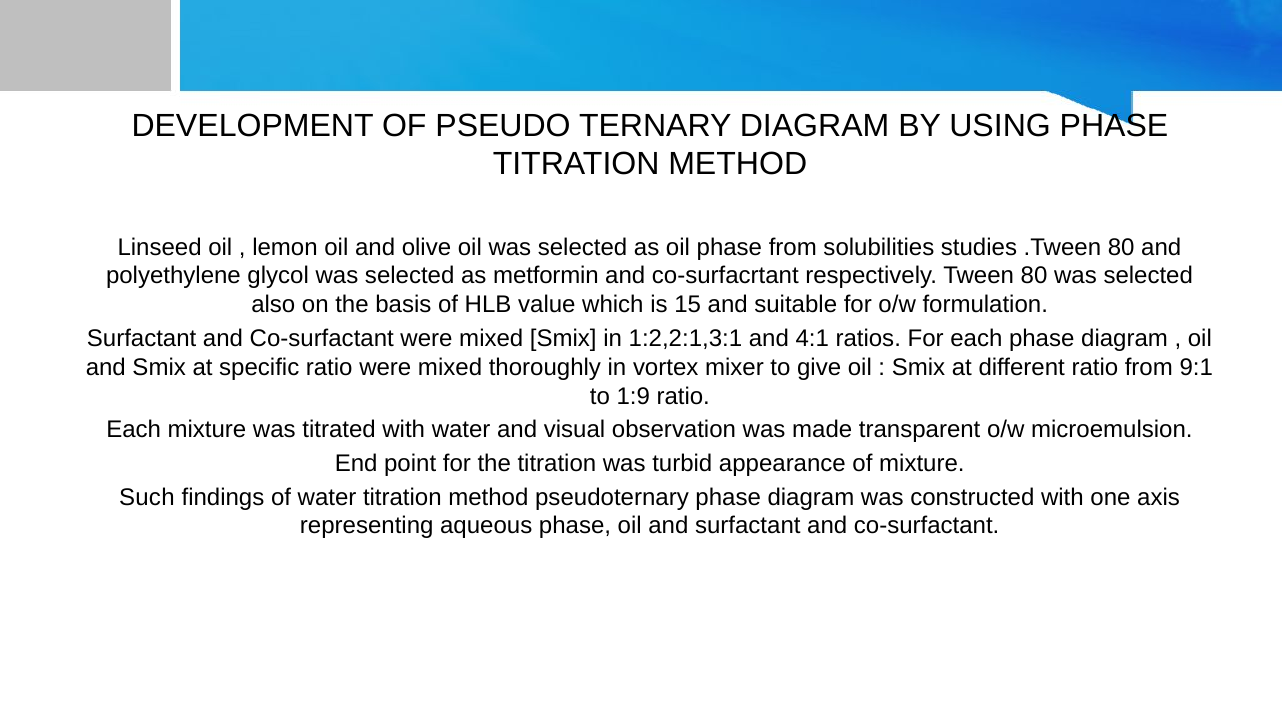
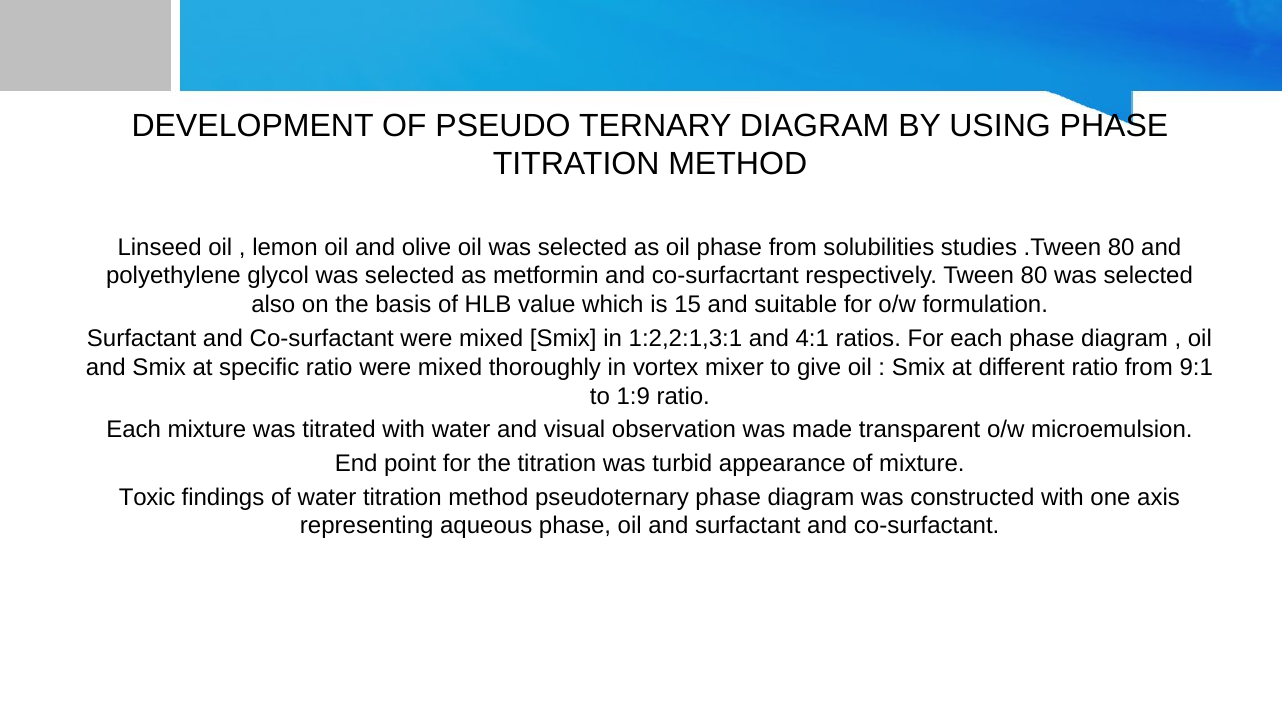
Such: Such -> Toxic
